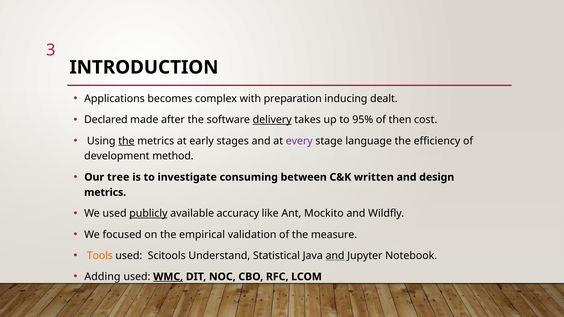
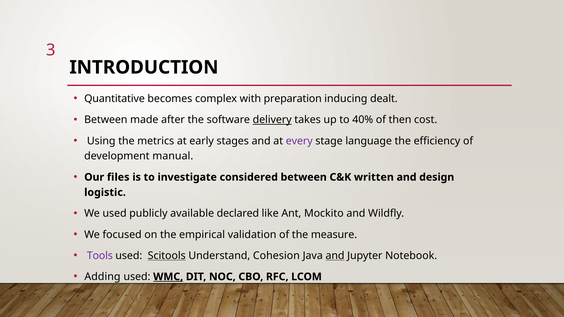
Applications: Applications -> Quantitative
Declared at (106, 120): Declared -> Between
95%: 95% -> 40%
the at (126, 141) underline: present -> none
method: method -> manual
tree: tree -> files
consuming: consuming -> considered
metrics at (105, 193): metrics -> logistic
publicly underline: present -> none
accuracy: accuracy -> declared
Tools colour: orange -> purple
Scitools underline: none -> present
Statistical: Statistical -> Cohesion
